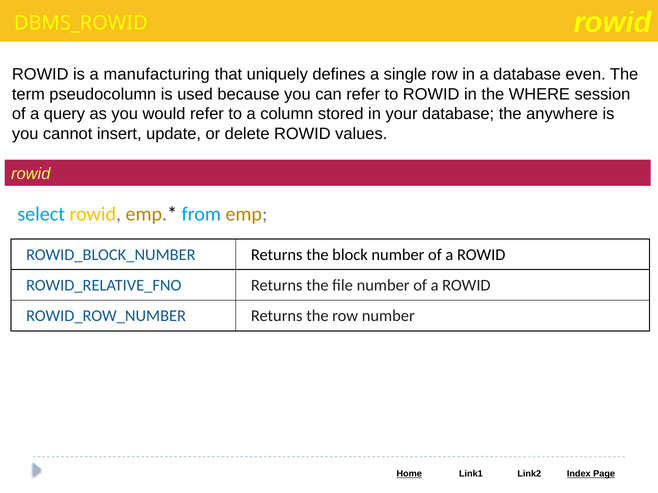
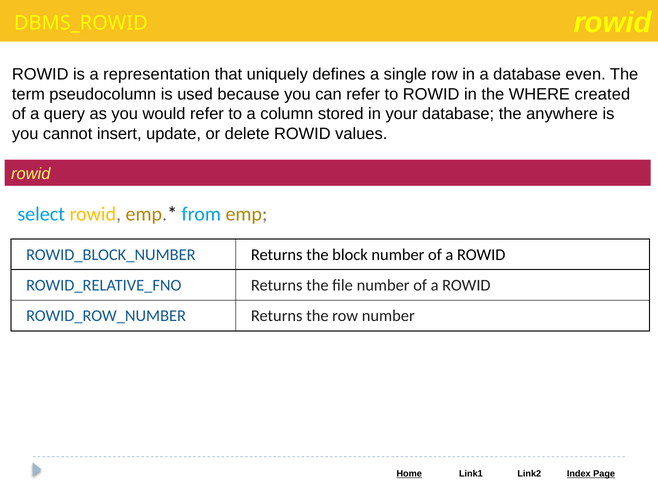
manufacturing: manufacturing -> representation
session: session -> created
